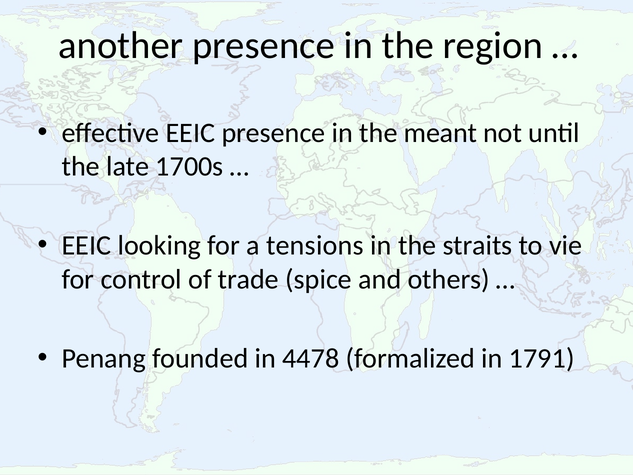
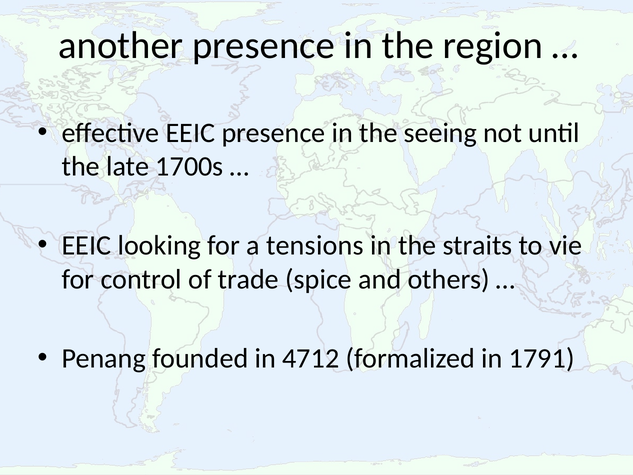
meant: meant -> seeing
4478: 4478 -> 4712
